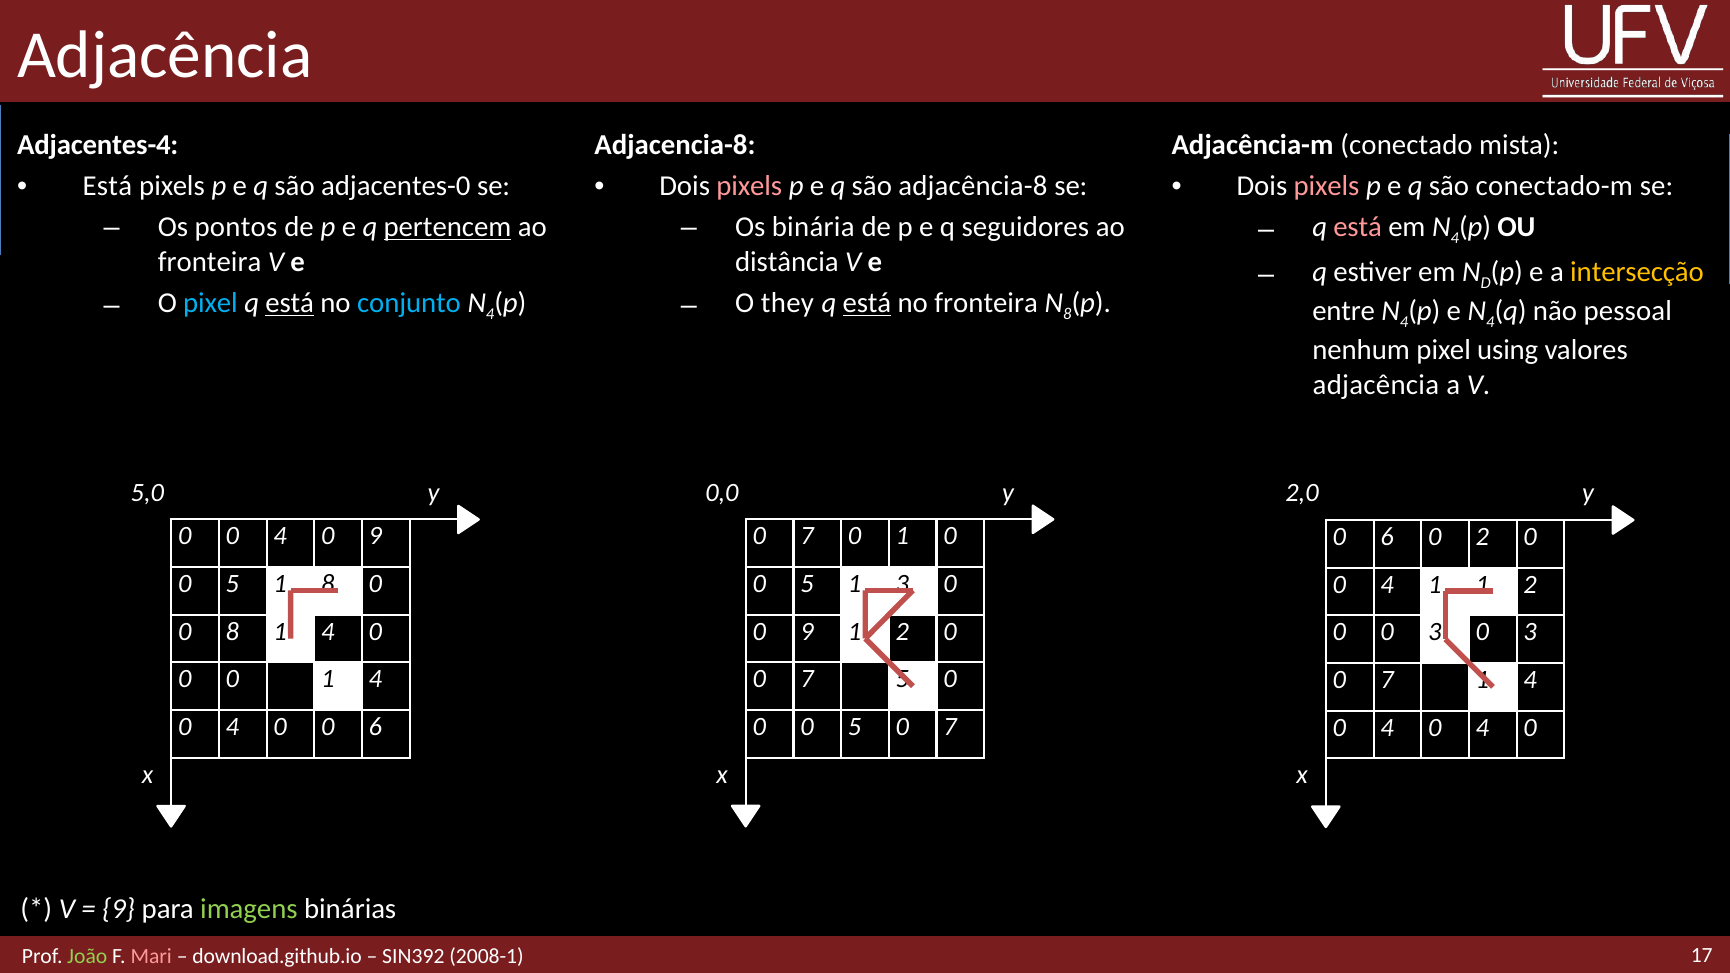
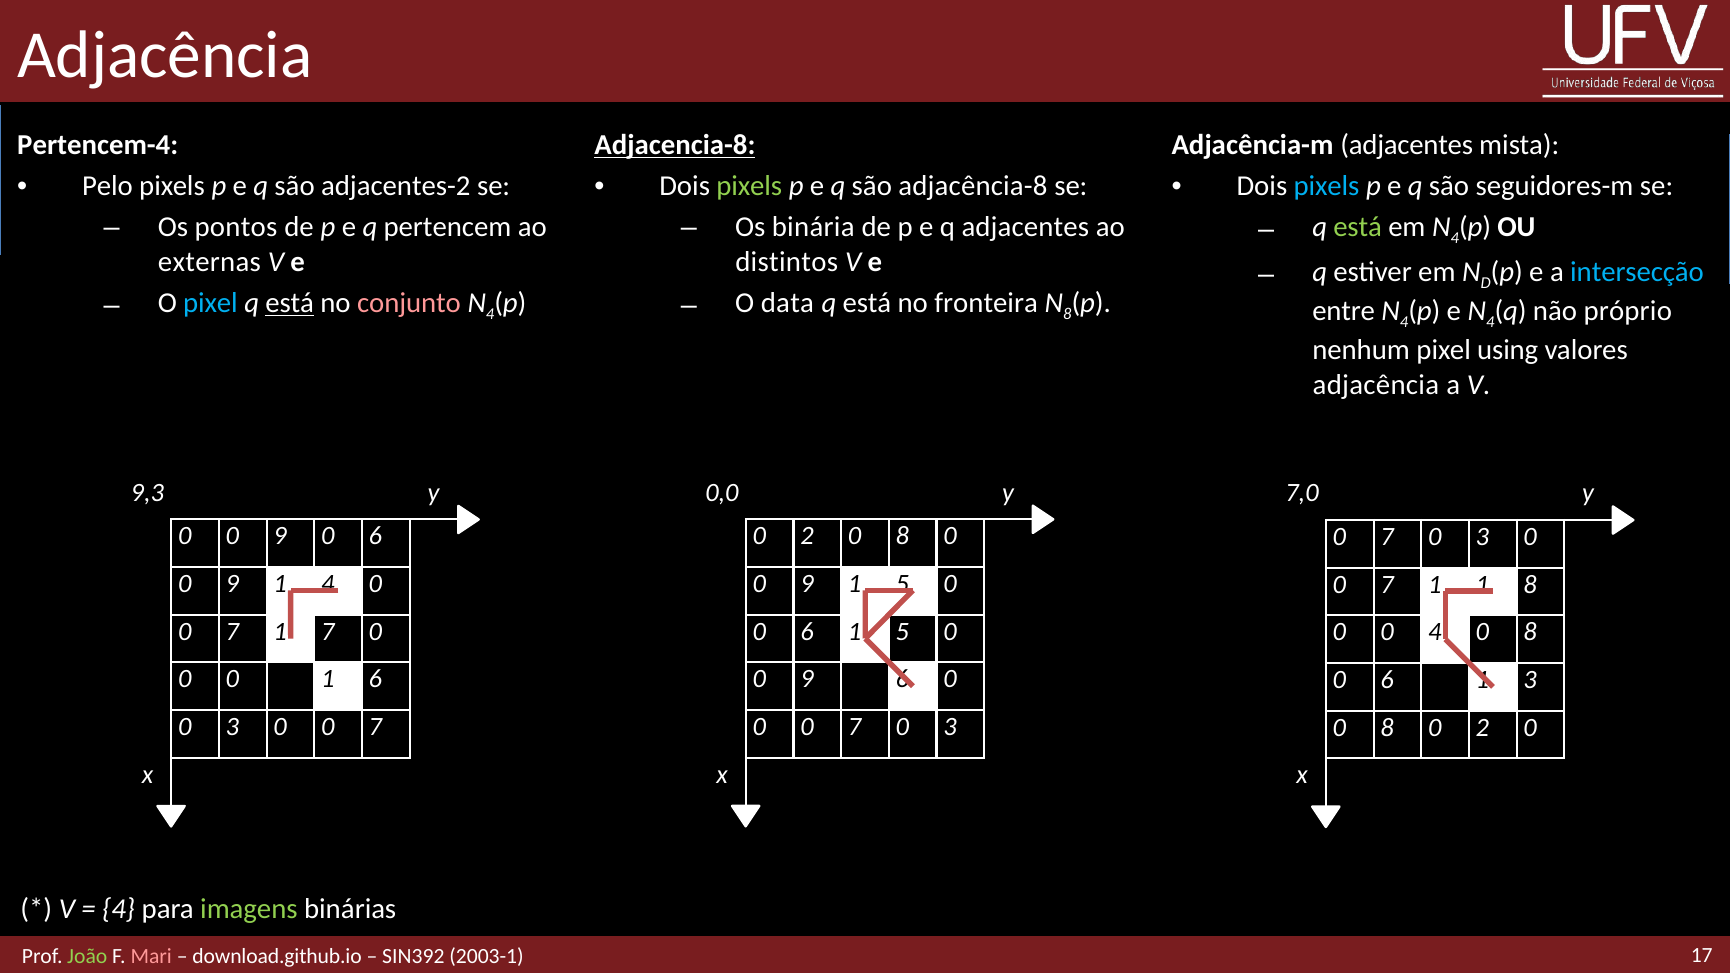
Adjacentes-4: Adjacentes-4 -> Pertencem-4
Adjacencia-8 underline: none -> present
Adjacência-m conectado: conectado -> adjacentes
Está at (107, 186): Está -> Pelo
adjacentes-0: adjacentes-0 -> adjacentes-2
pixels at (749, 186) colour: pink -> light green
pixels at (1326, 186) colour: pink -> light blue
conectado-m: conectado-m -> seguidores-m
pertencem underline: present -> none
q seguidores: seguidores -> adjacentes
está at (1358, 227) colour: pink -> light green
fronteira at (210, 262): fronteira -> externas
distância: distância -> distintos
intersecção colour: yellow -> light blue
conjunto colour: light blue -> pink
they: they -> data
está at (867, 303) underline: present -> none
pessoal: pessoal -> próprio
5,0: 5,0 -> 9,3
2,0: 2,0 -> 7,0
4 at (280, 536): 4 -> 9
9 at (375, 536): 9 -> 6
7 at (807, 536): 7 -> 2
1 at (902, 536): 1 -> 8
6 at (1387, 537): 6 -> 7
2 at (1482, 537): 2 -> 3
5 at (807, 584): 5 -> 9
3 at (902, 584): 3 -> 5
5 at (232, 584): 5 -> 9
1 8: 8 -> 4
4 at (1387, 584): 4 -> 7
1 1 2: 2 -> 8
8 at (232, 632): 8 -> 7
4 at (328, 632): 4 -> 7
9 at (807, 631): 9 -> 6
2 at (902, 631): 2 -> 5
0 0 3: 3 -> 4
3 at (1530, 632): 3 -> 8
7 at (807, 679): 7 -> 9
5 at (902, 679): 5 -> 6
0 0 1 4: 4 -> 6
7 at (1387, 680): 7 -> 6
4 at (1530, 680): 4 -> 3
4 at (232, 727): 4 -> 3
6 at (375, 727): 6 -> 7
5 at (855, 727): 5 -> 7
7 at (950, 727): 7 -> 3
4 at (1387, 727): 4 -> 8
4 at (1482, 727): 4 -> 2
9 at (119, 909): 9 -> 4
2008-1: 2008-1 -> 2003-1
